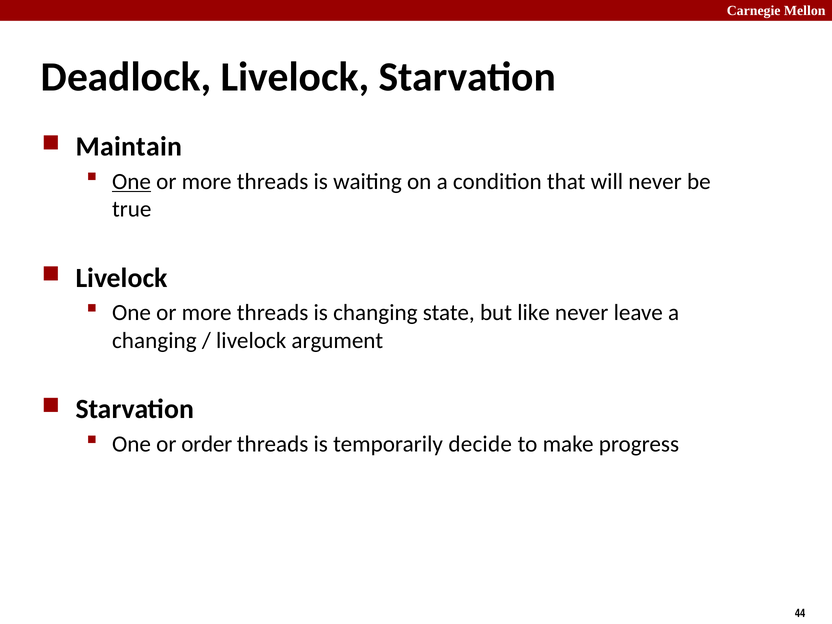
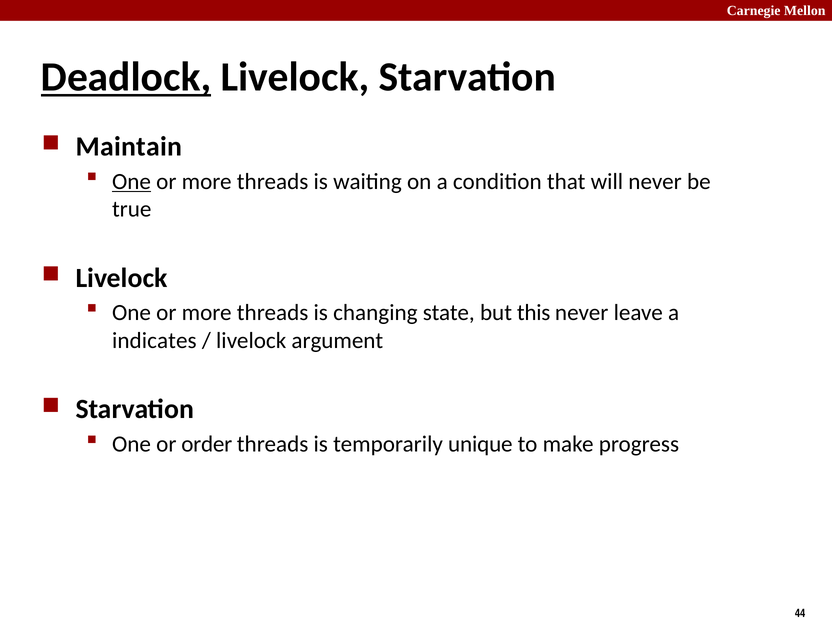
Deadlock underline: none -> present
like: like -> this
changing at (154, 341): changing -> indicates
decide: decide -> unique
